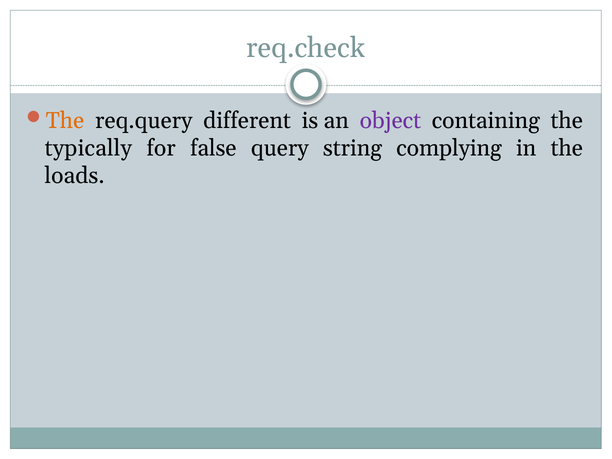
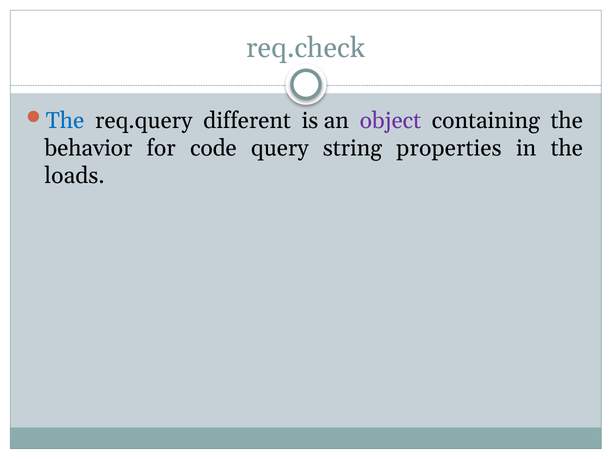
The at (65, 121) colour: orange -> blue
typically: typically -> behavior
false: false -> code
complying: complying -> properties
